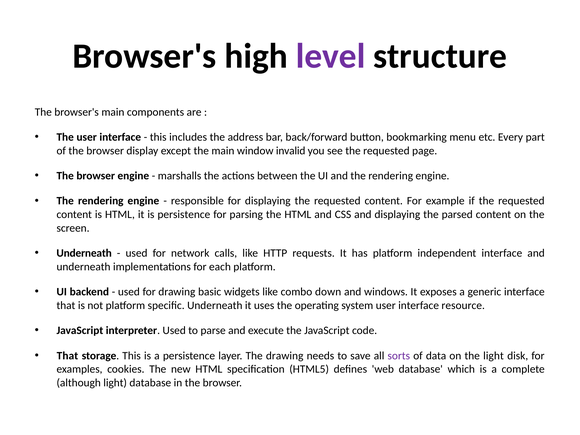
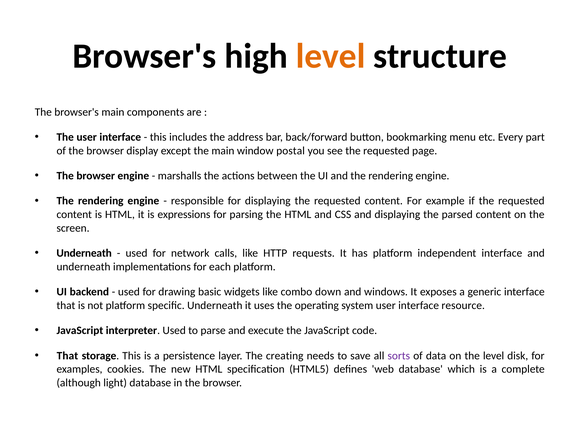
level at (331, 56) colour: purple -> orange
invalid: invalid -> postal
is persistence: persistence -> expressions
The drawing: drawing -> creating
the light: light -> level
